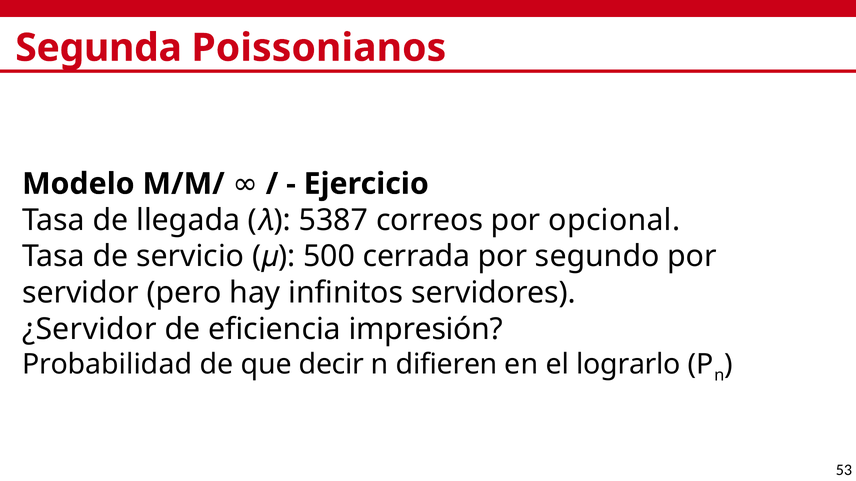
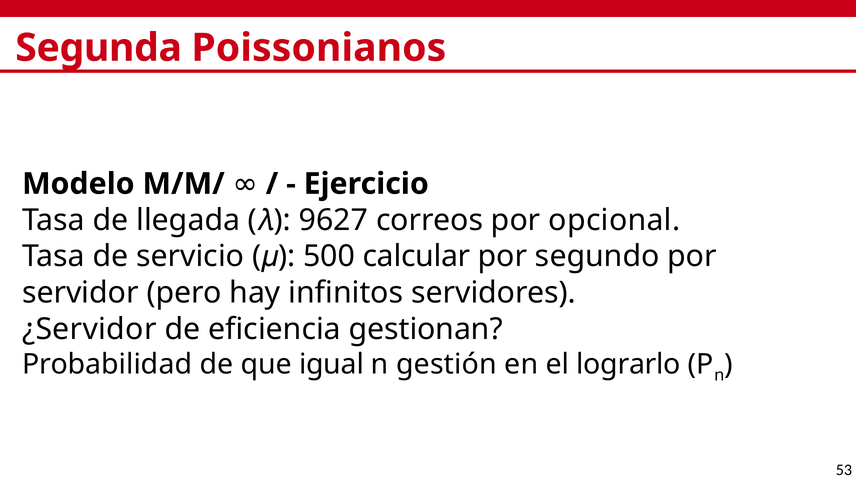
5387: 5387 -> 9627
cerrada: cerrada -> calcular
impresión: impresión -> gestionan
decir: decir -> igual
difieren: difieren -> gestión
